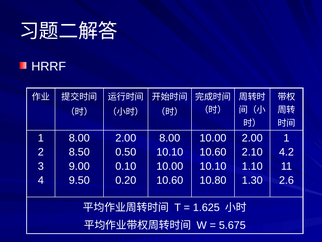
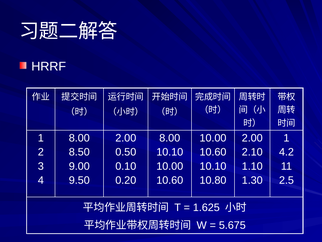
2.6: 2.6 -> 2.5
